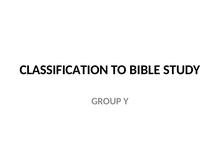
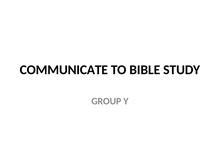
CLASSIFICATION: CLASSIFICATION -> COMMUNICATE
